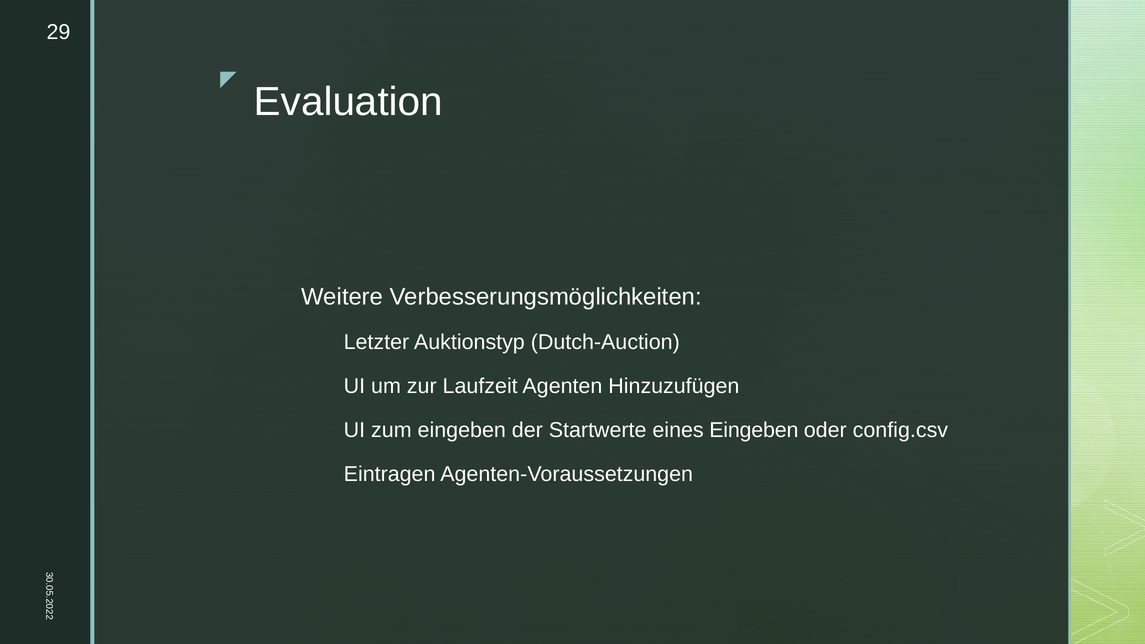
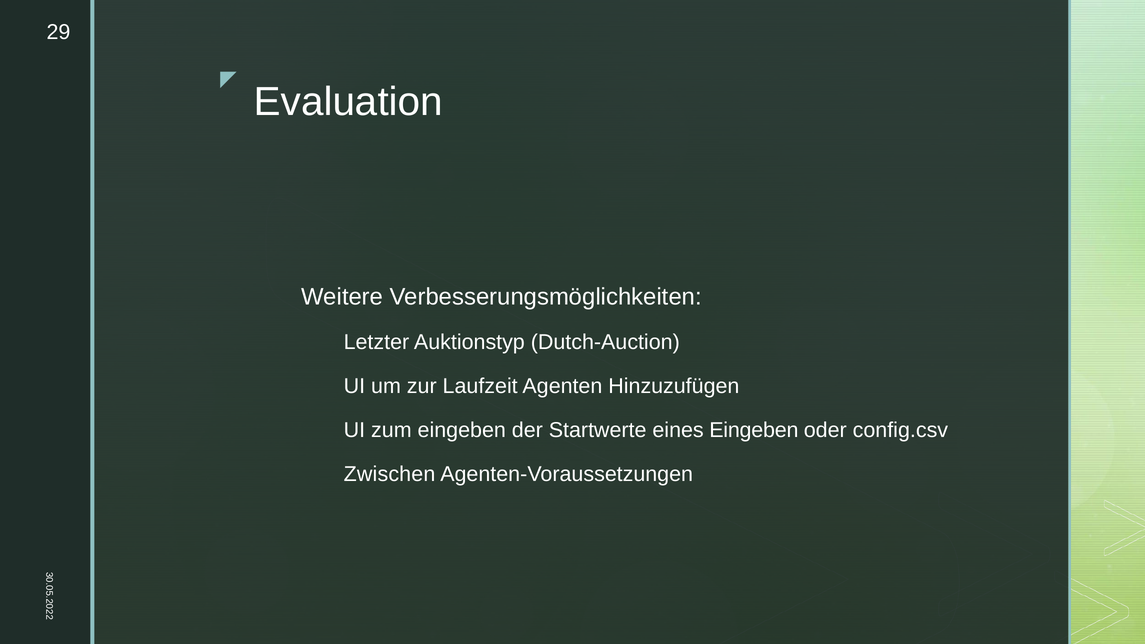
Eintragen: Eintragen -> Zwischen
